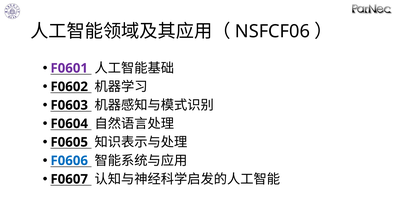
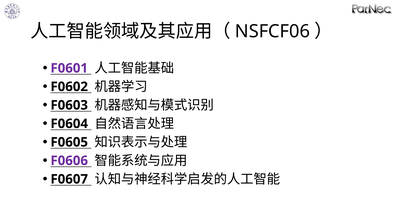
F0606 colour: blue -> purple
